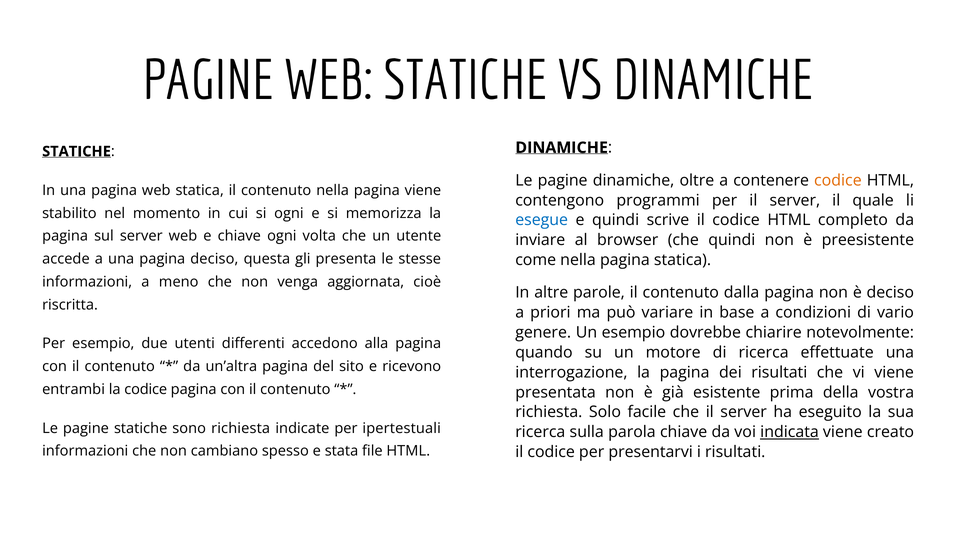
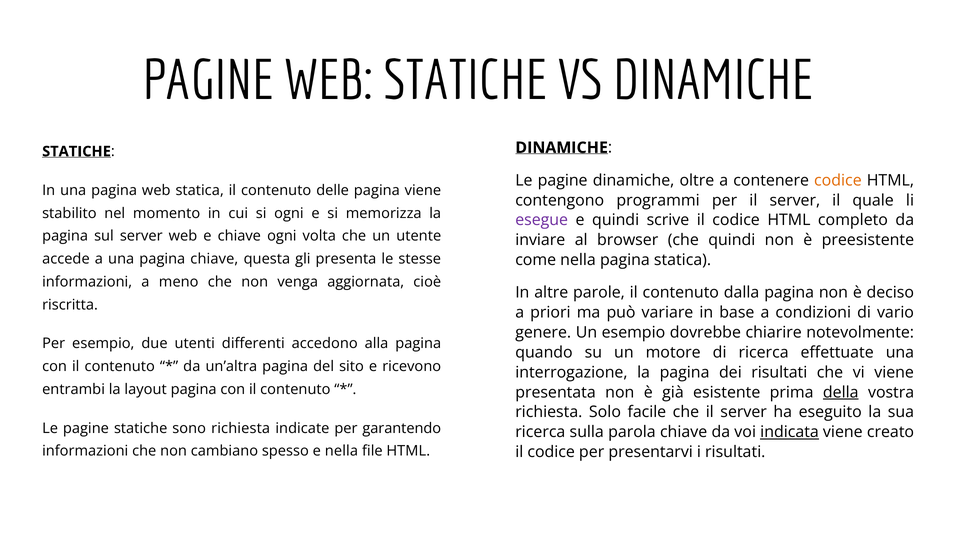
contenuto nella: nella -> delle
esegue colour: blue -> purple
pagina deciso: deciso -> chiave
la codice: codice -> layout
della underline: none -> present
ipertestuali: ipertestuali -> garantendo
e stata: stata -> nella
